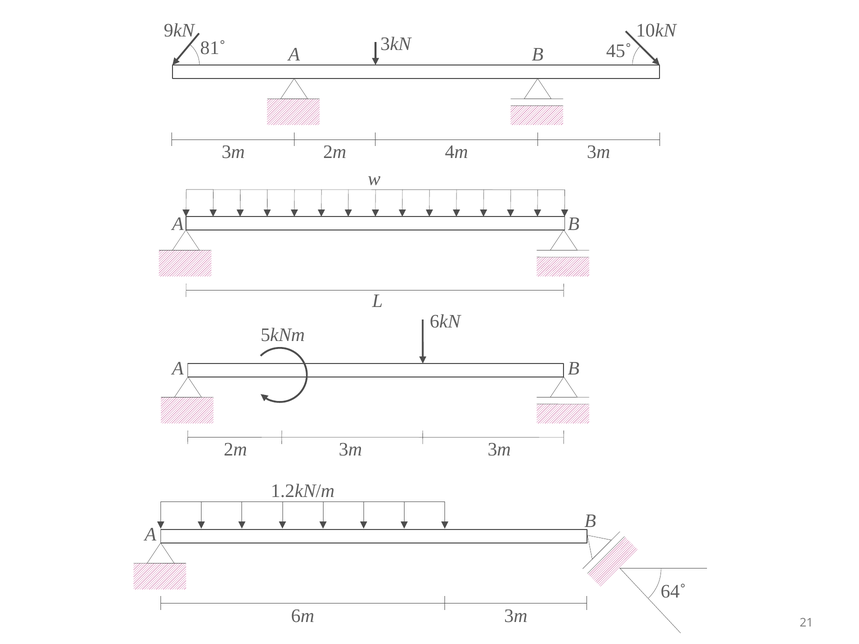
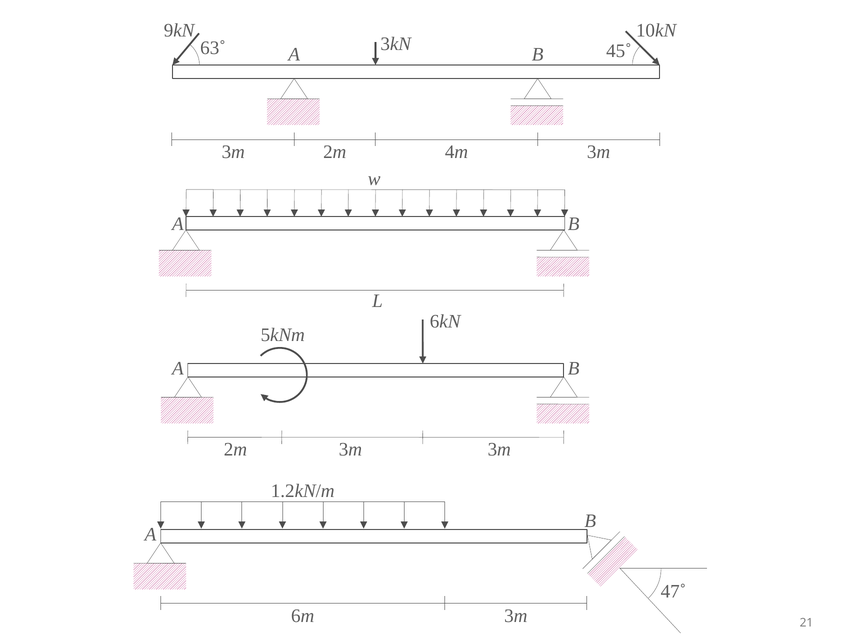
81˚: 81˚ -> 63˚
64˚: 64˚ -> 47˚
